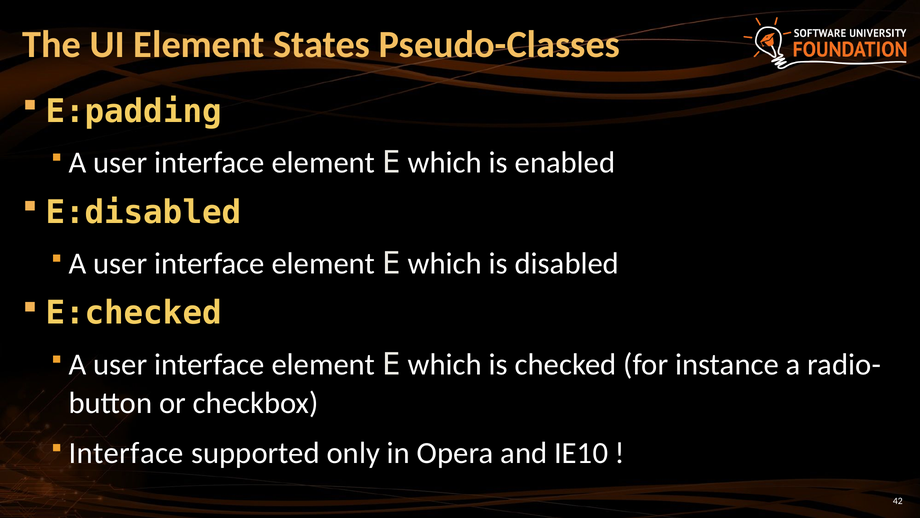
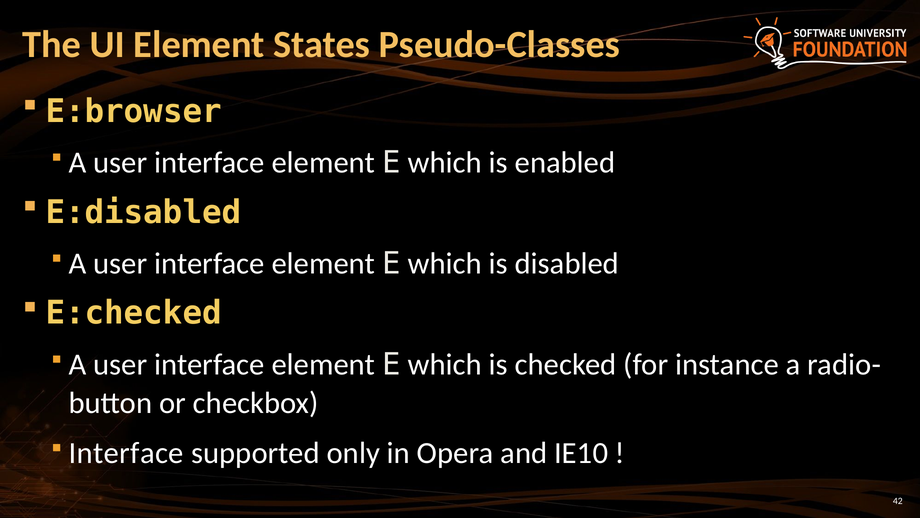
E:padding: E:padding -> E:browser
